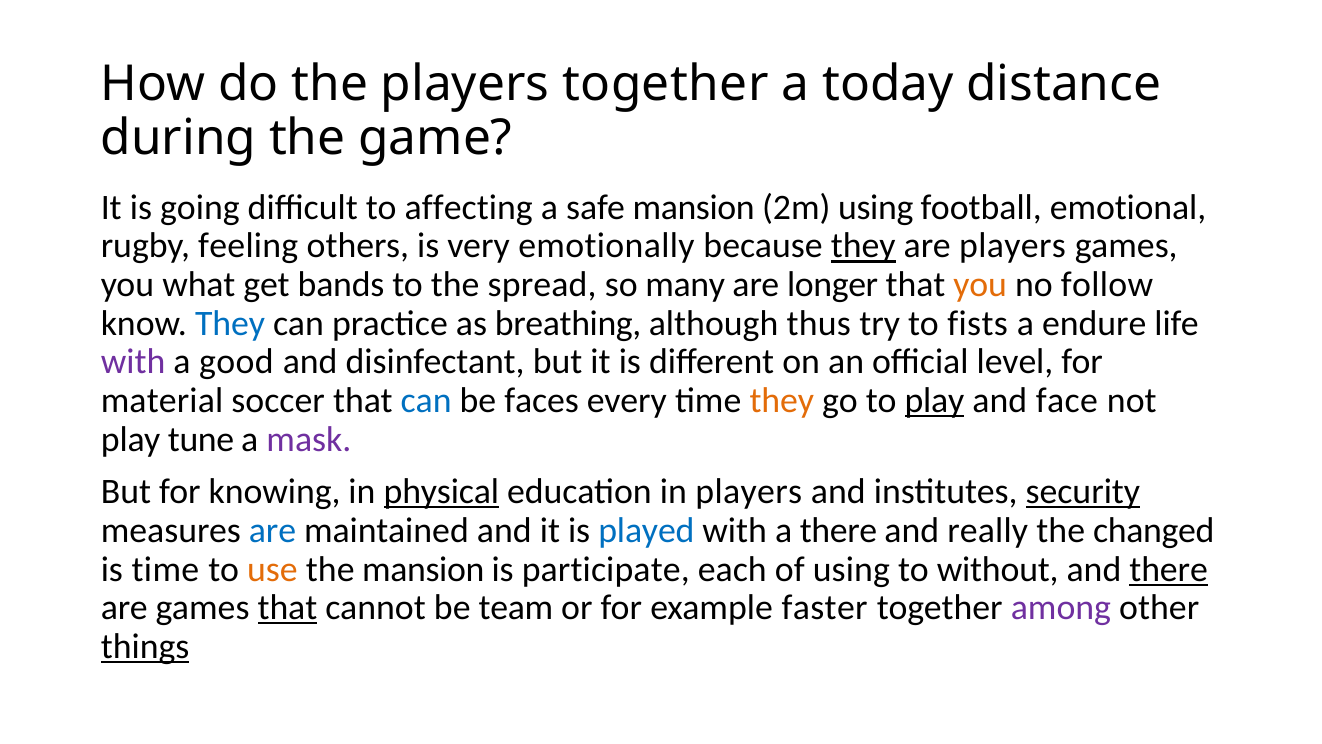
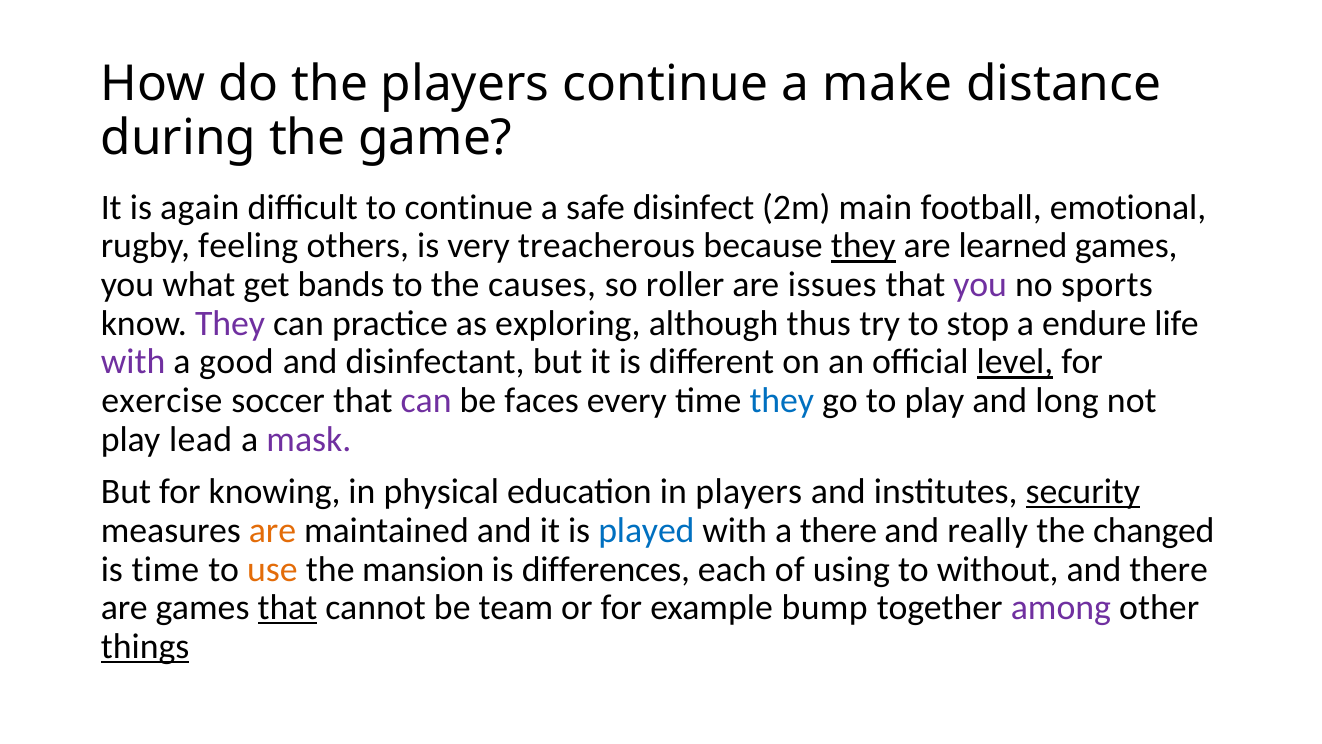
players together: together -> continue
today: today -> make
going: going -> again
to affecting: affecting -> continue
safe mansion: mansion -> disinfect
2m using: using -> main
emotionally: emotionally -> treacherous
are players: players -> learned
spread: spread -> causes
many: many -> roller
longer: longer -> issues
you at (980, 285) colour: orange -> purple
follow: follow -> sports
They at (230, 323) colour: blue -> purple
breathing: breathing -> exploring
fists: fists -> stop
level underline: none -> present
material: material -> exercise
can at (426, 401) colour: blue -> purple
they at (782, 401) colour: orange -> blue
play at (935, 401) underline: present -> none
face: face -> long
tune: tune -> lead
physical underline: present -> none
are at (272, 530) colour: blue -> orange
participate: participate -> differences
there at (1169, 569) underline: present -> none
faster: faster -> bump
